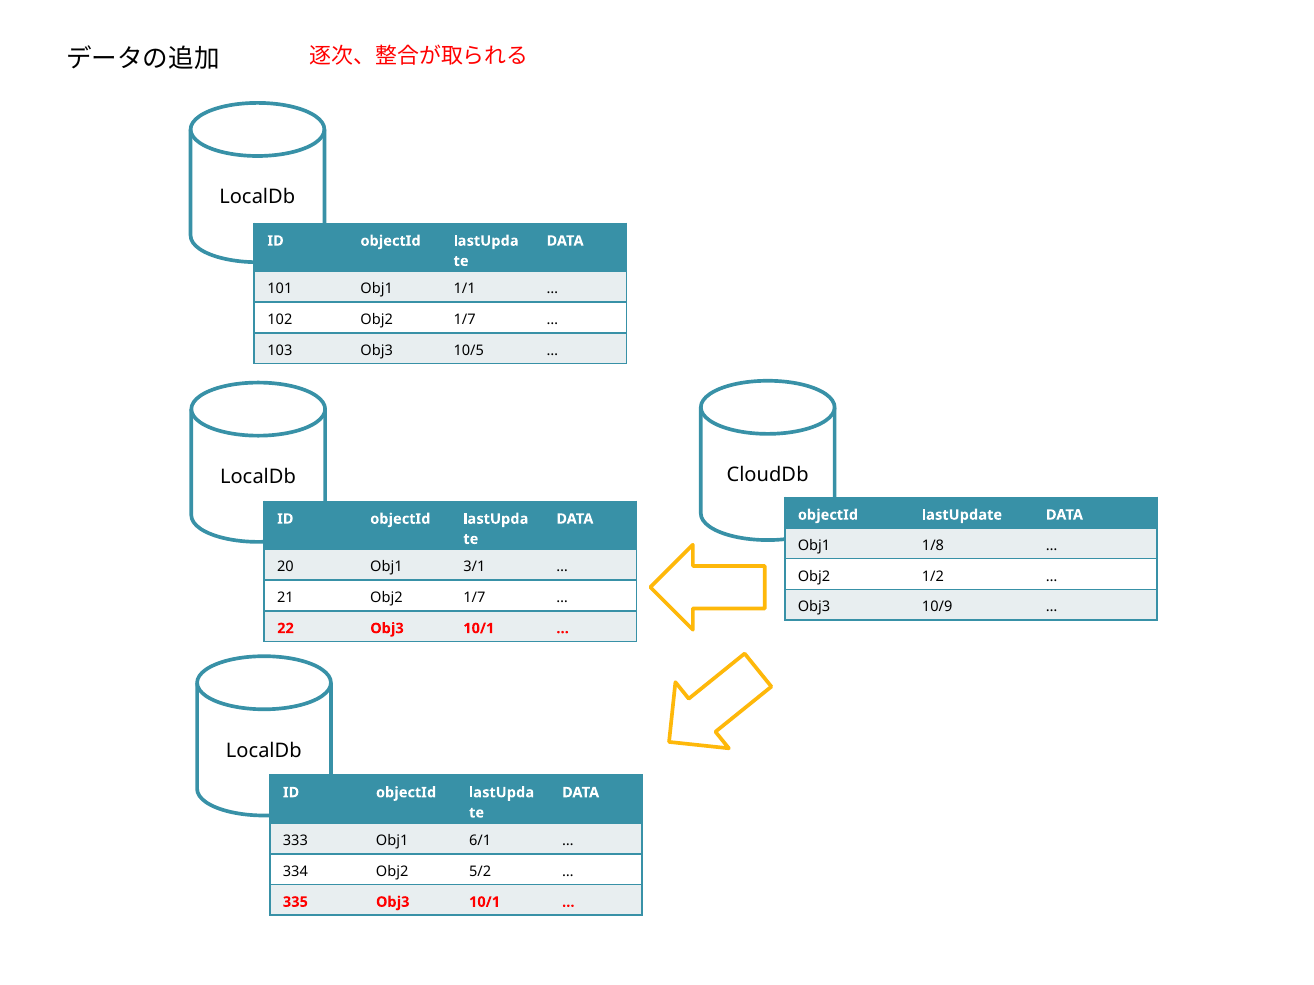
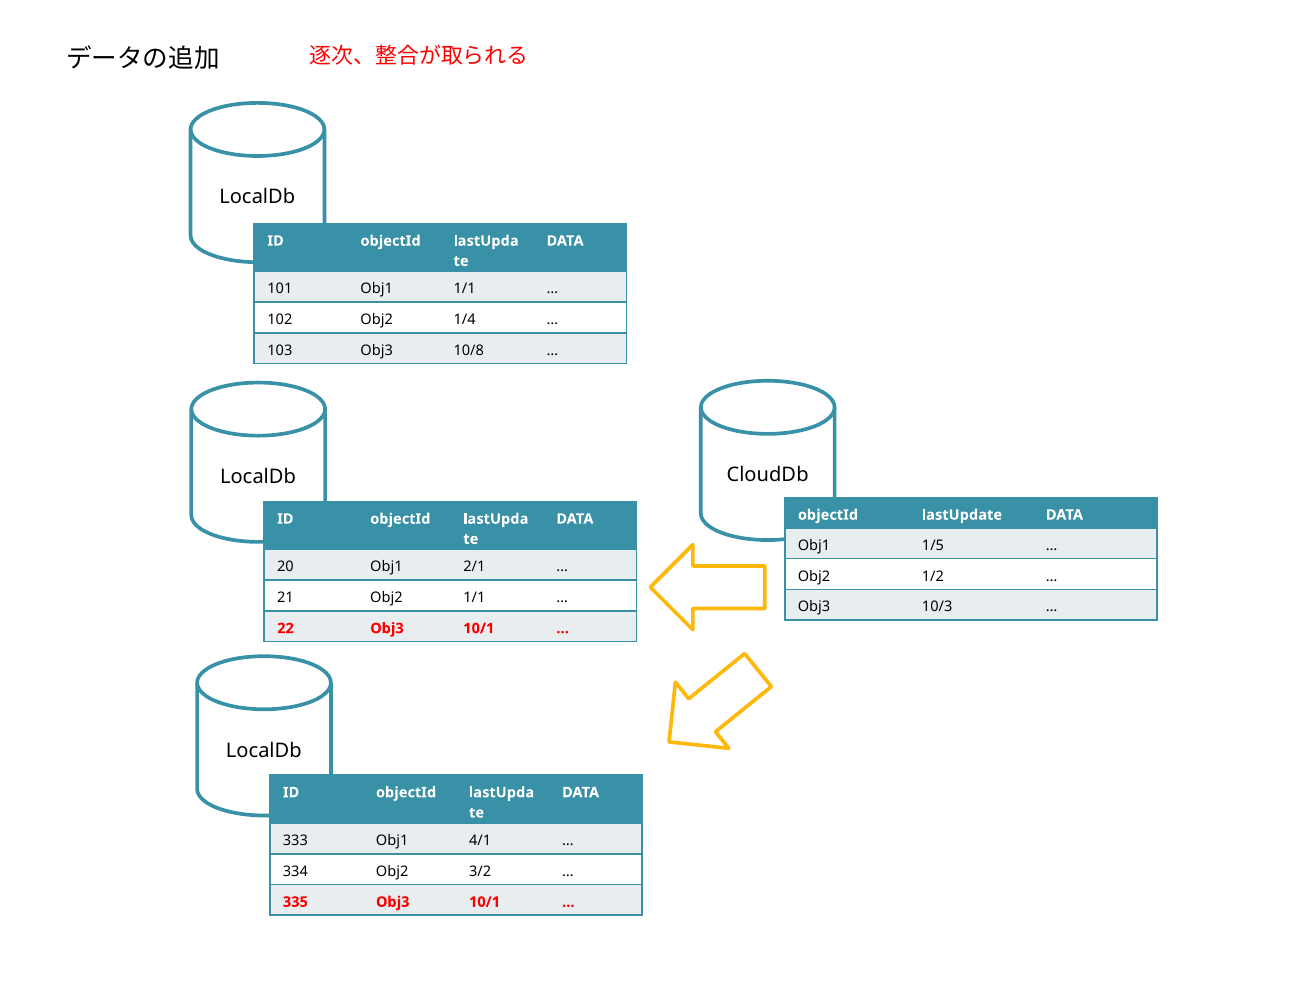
102 Obj2 1/7: 1/7 -> 1/4
10/5: 10/5 -> 10/8
1/8: 1/8 -> 1/5
3/1: 3/1 -> 2/1
21 Obj2 1/7: 1/7 -> 1/1
10/9: 10/9 -> 10/3
6/1: 6/1 -> 4/1
5/2: 5/2 -> 3/2
